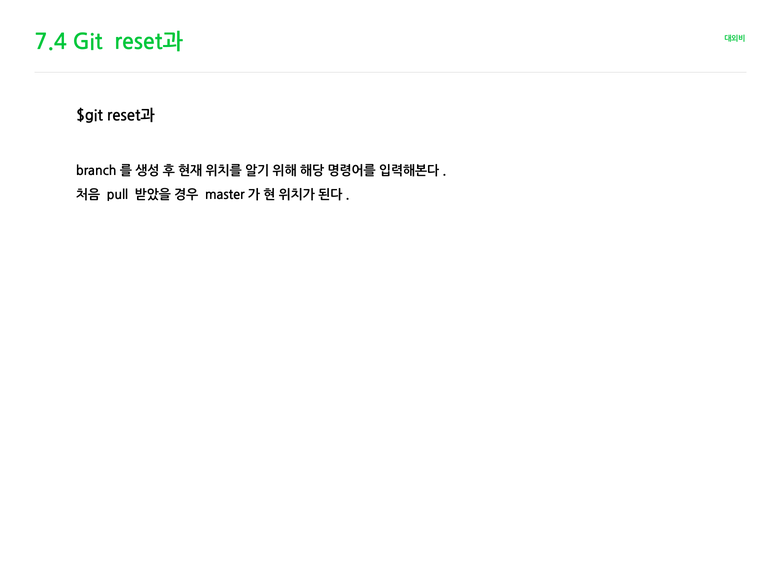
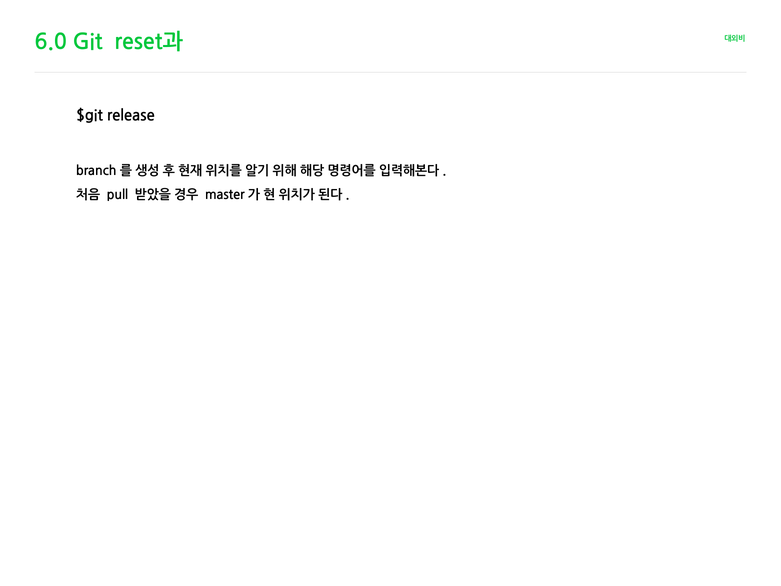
7.4: 7.4 -> 6.0
$git reset과: reset과 -> release
